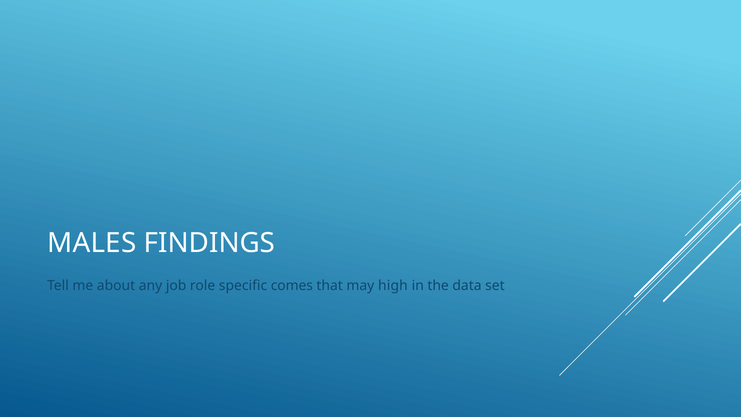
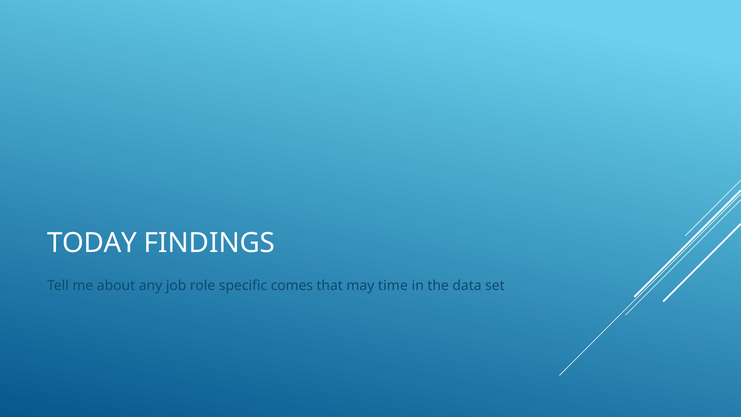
MALES: MALES -> TODAY
high: high -> time
